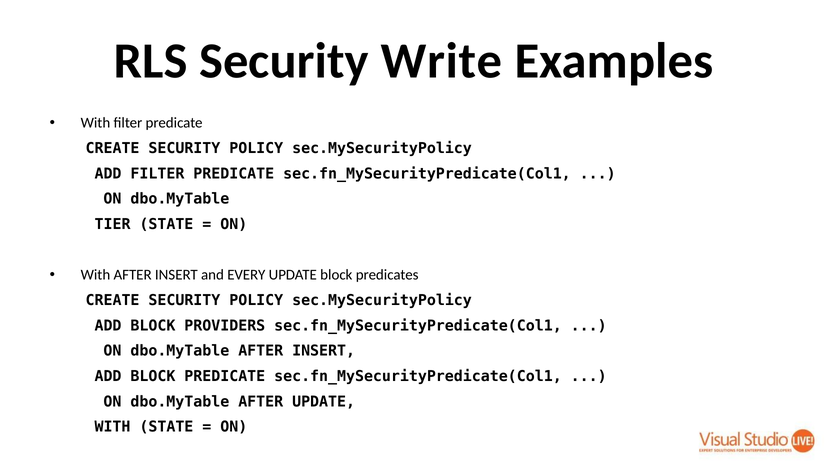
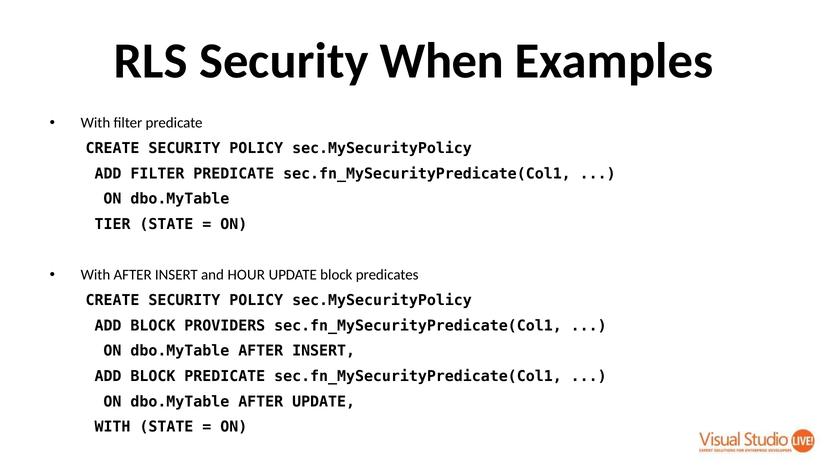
Write: Write -> When
EVERY: EVERY -> HOUR
